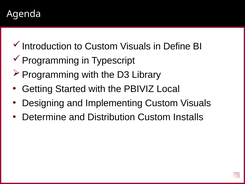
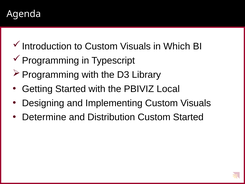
Define: Define -> Which
Custom Installs: Installs -> Started
